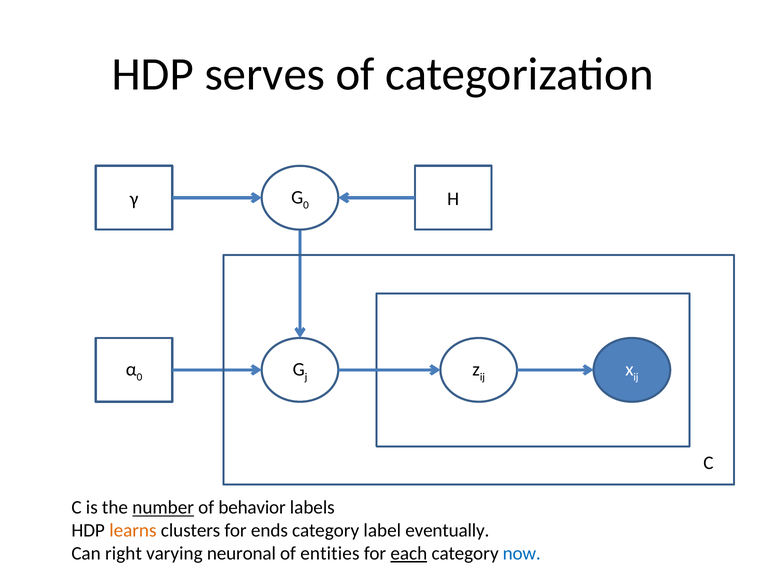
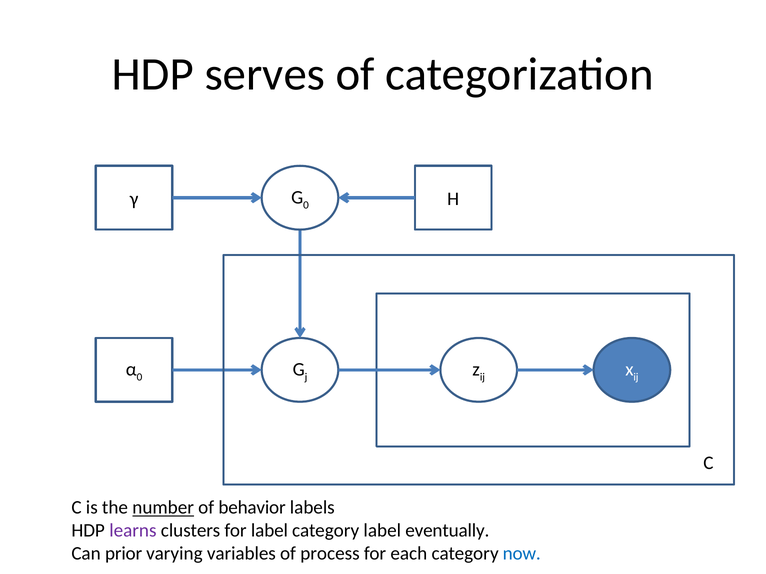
learns colour: orange -> purple
for ends: ends -> label
right: right -> prior
neuronal: neuronal -> variables
entities: entities -> process
each underline: present -> none
